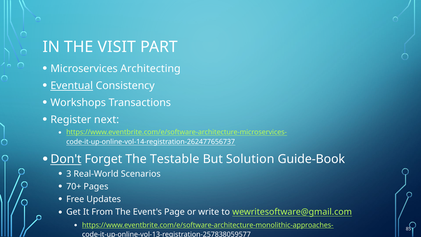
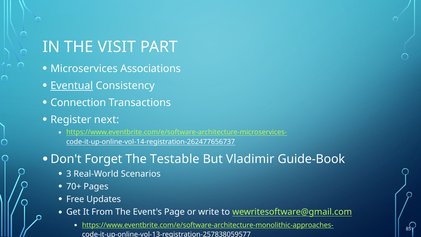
Architecting: Architecting -> Associations
Workshops: Workshops -> Connection
Don't underline: present -> none
Solution: Solution -> Vladimir
